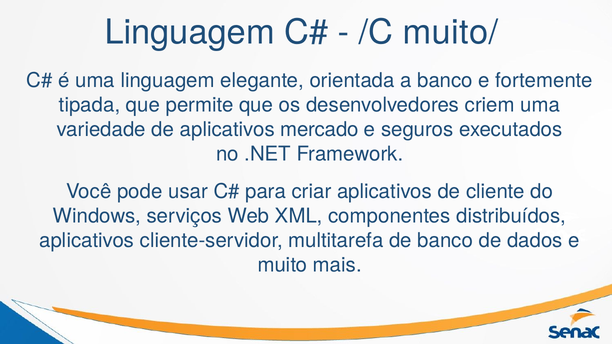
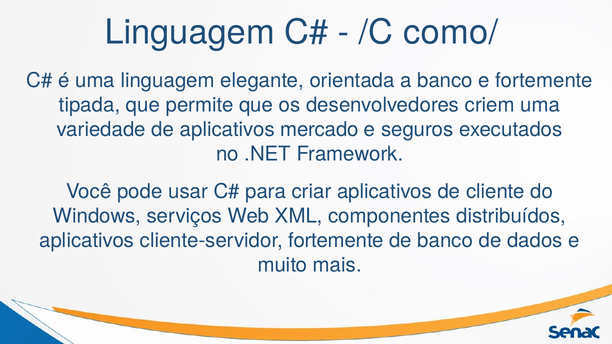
muito/: muito/ -> como/
cliente-servidor multitarefa: multitarefa -> fortemente
